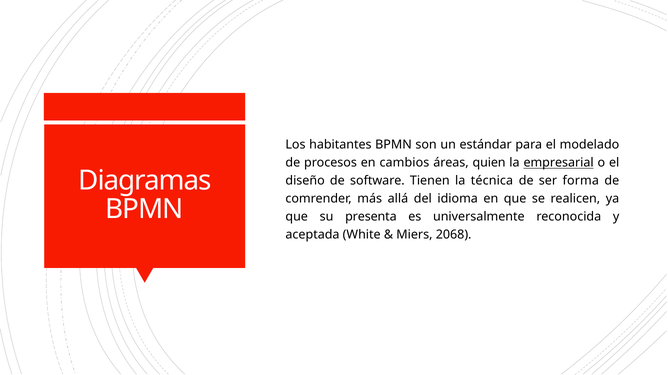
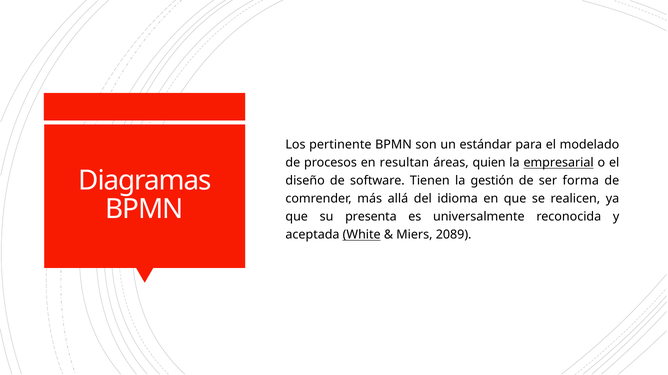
habitantes: habitantes -> pertinente
cambios: cambios -> resultan
técnica: técnica -> gestión
White underline: none -> present
2068: 2068 -> 2089
